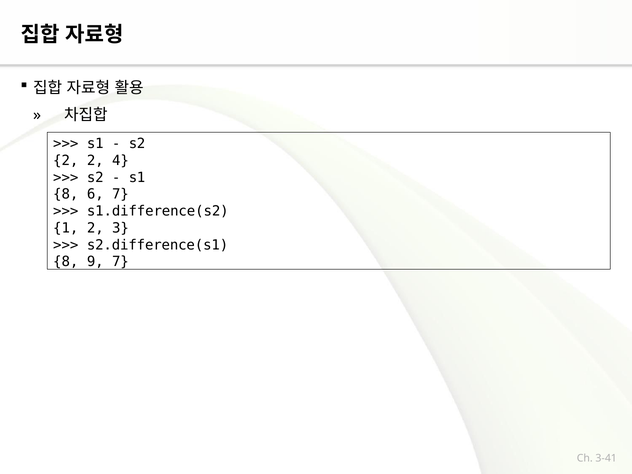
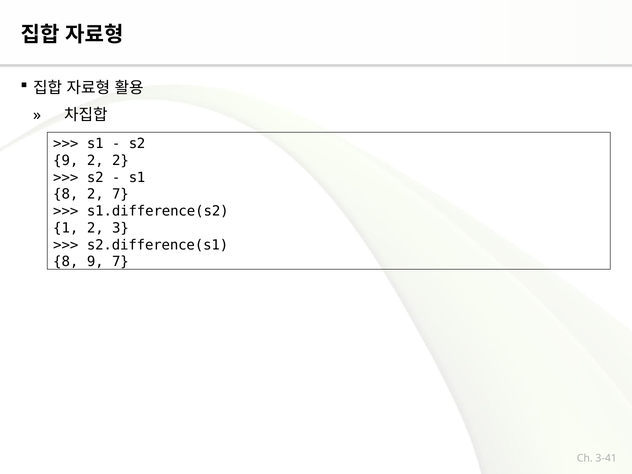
2 at (66, 161): 2 -> 9
2 4: 4 -> 2
8 6: 6 -> 2
